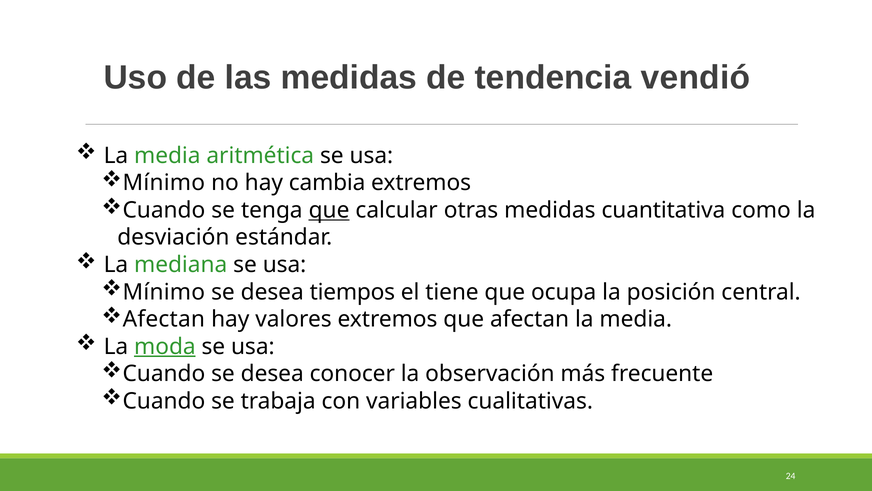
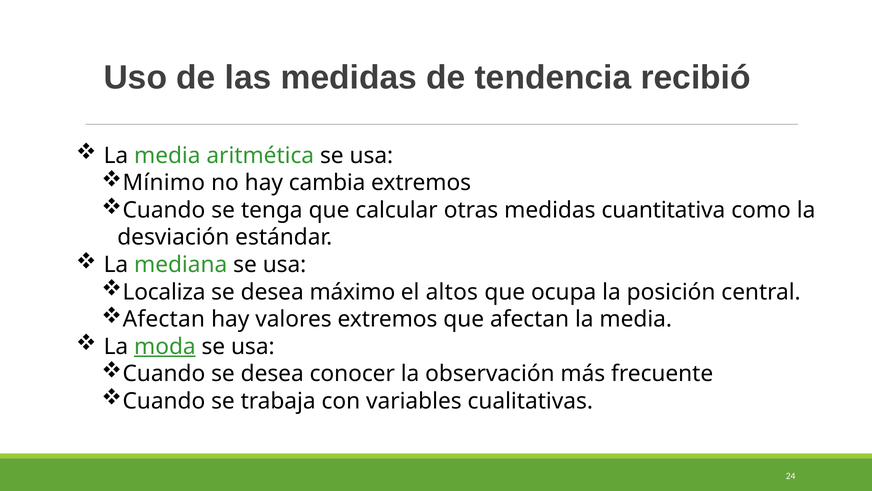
vendió: vendió -> recibió
que at (329, 210) underline: present -> none
Mínimo at (164, 292): Mínimo -> Localiza
tiempos: tiempos -> máximo
tiene: tiene -> altos
